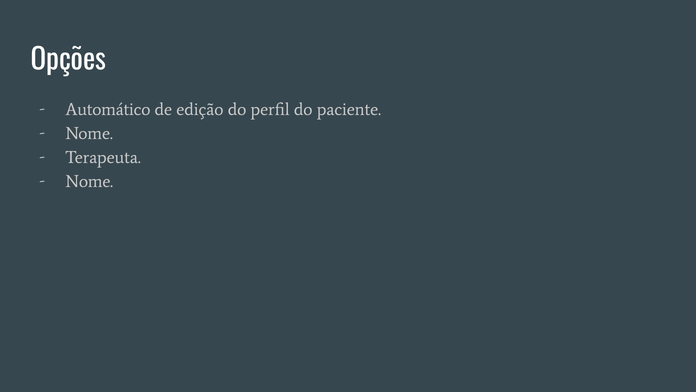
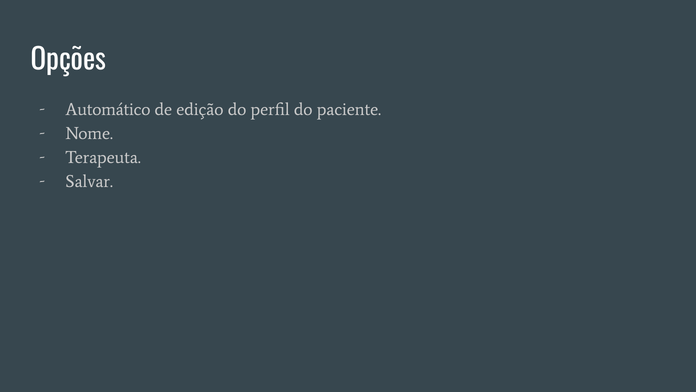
Nome at (89, 181): Nome -> Salvar
